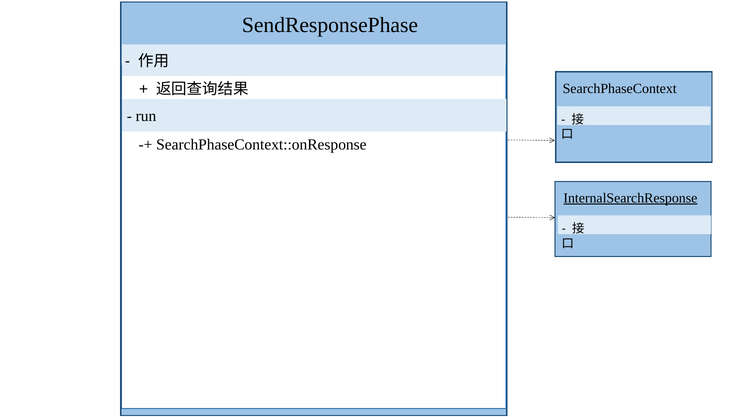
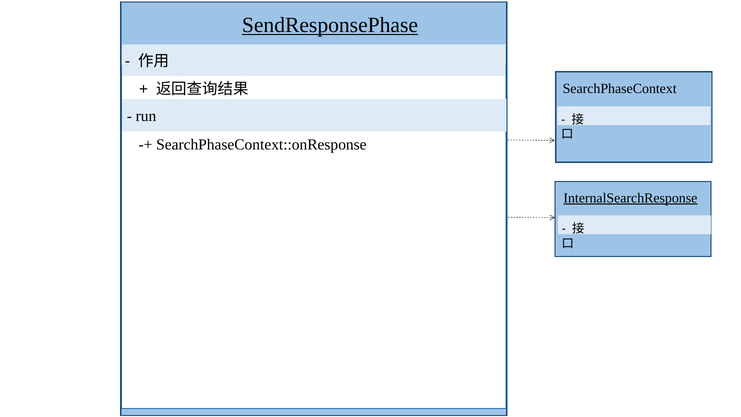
SendResponsePhase underline: none -> present
